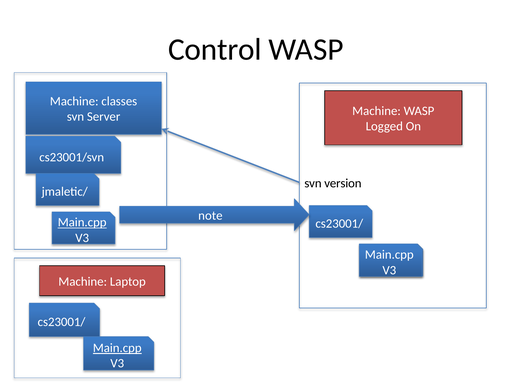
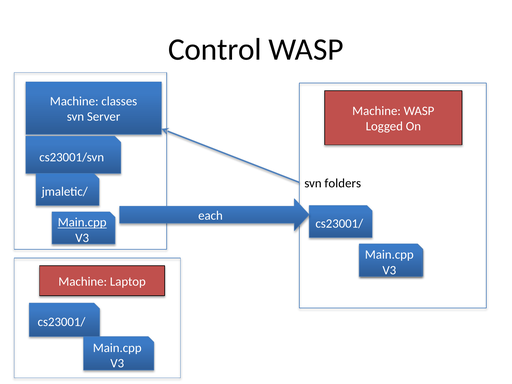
version: version -> folders
note: note -> each
Main.cpp at (117, 348) underline: present -> none
